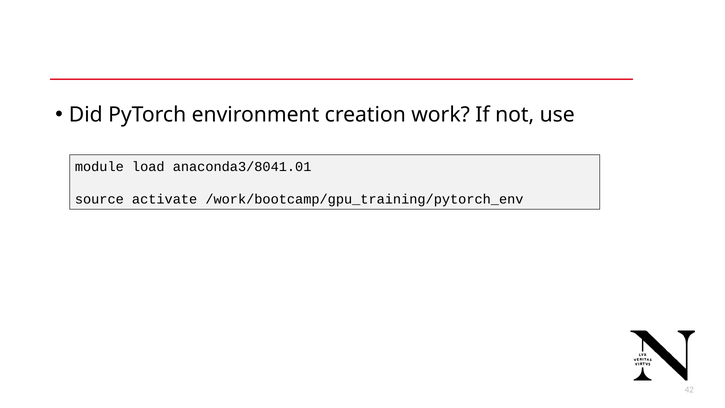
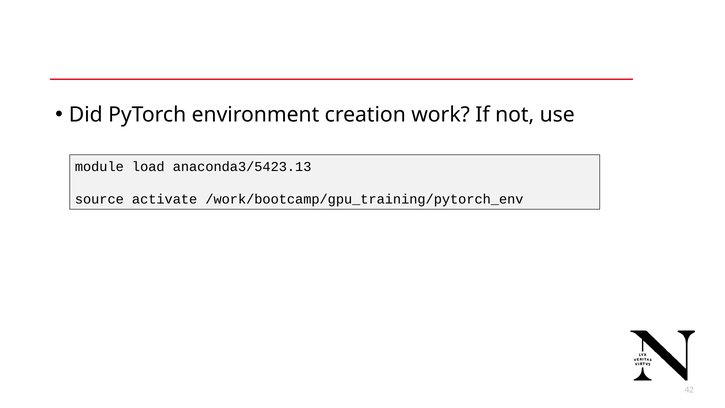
anaconda3/8041.01: anaconda3/8041.01 -> anaconda3/5423.13
